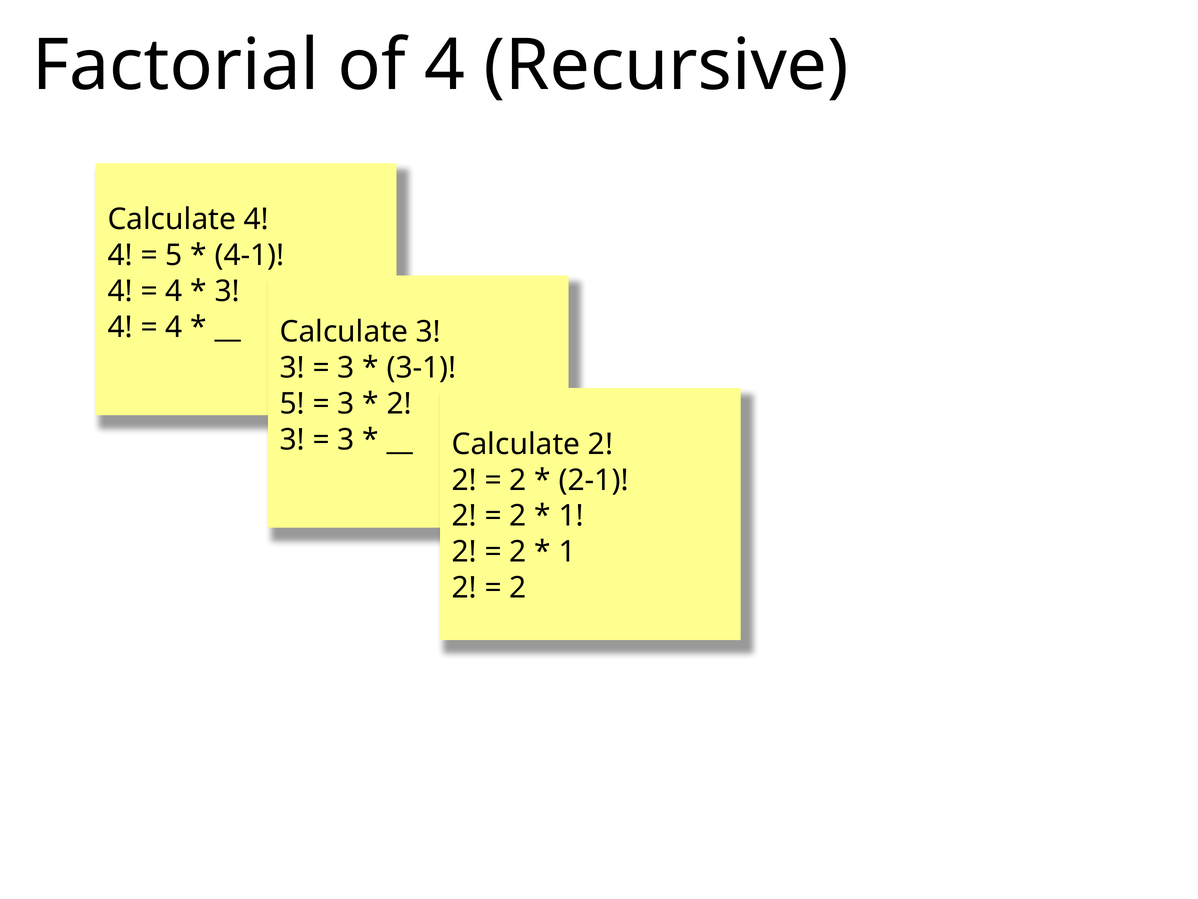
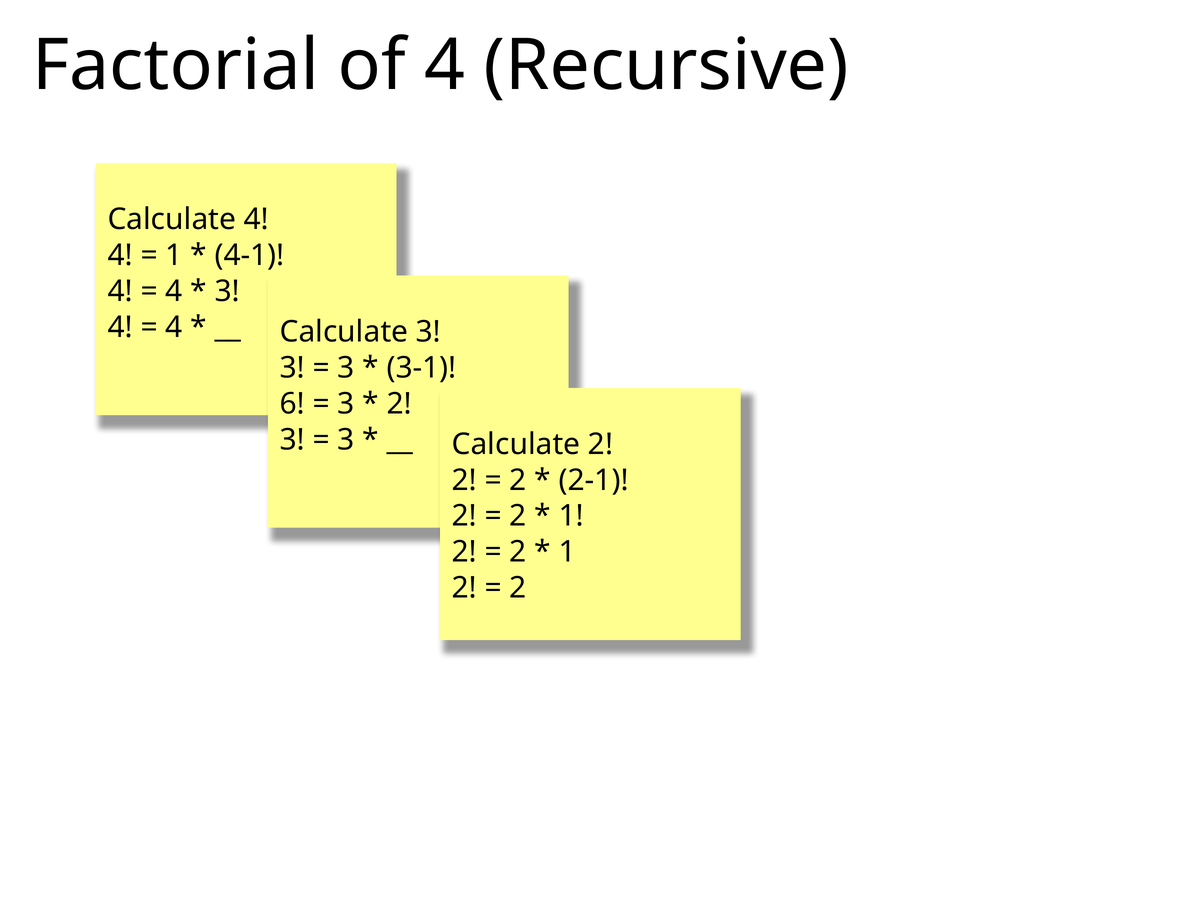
5 at (174, 255): 5 -> 1
5 at (292, 403): 5 -> 6
